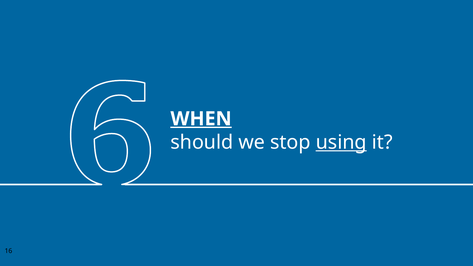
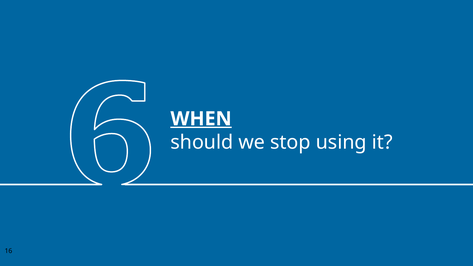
using underline: present -> none
